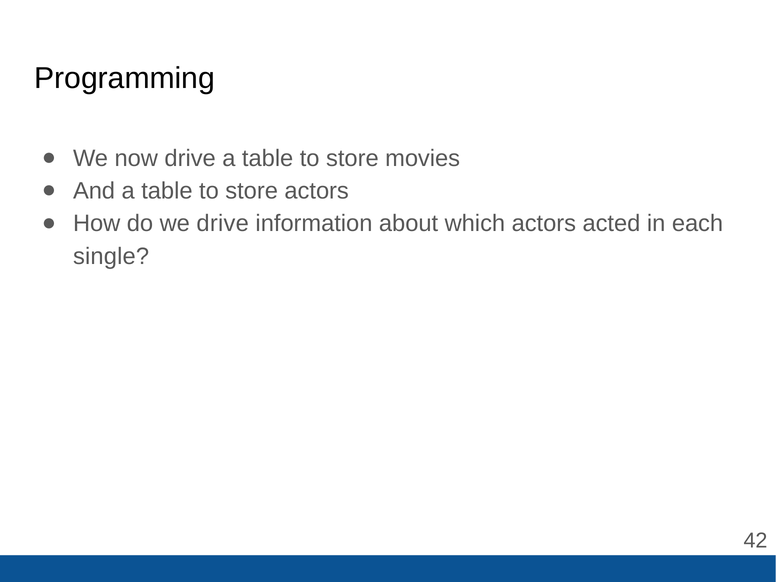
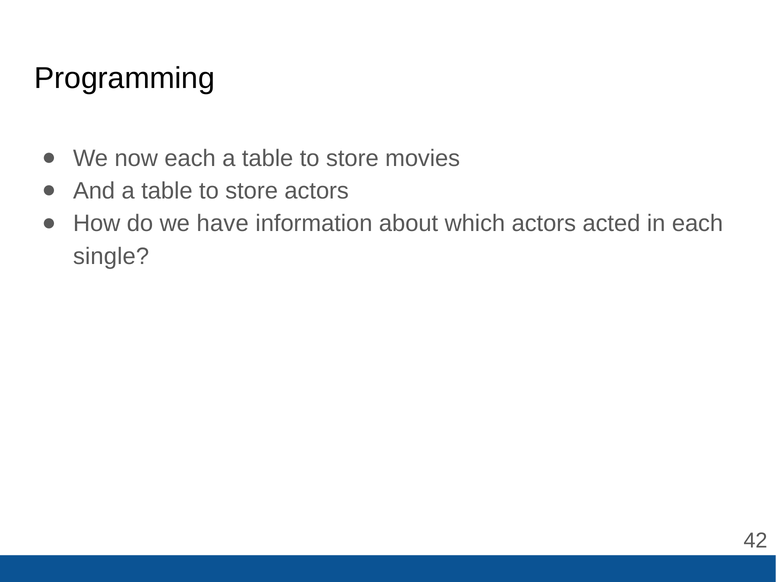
now drive: drive -> each
we drive: drive -> have
